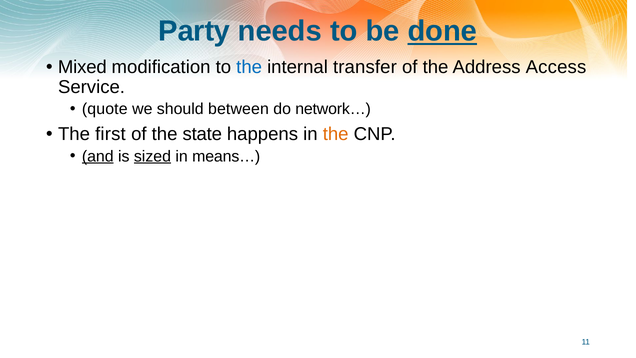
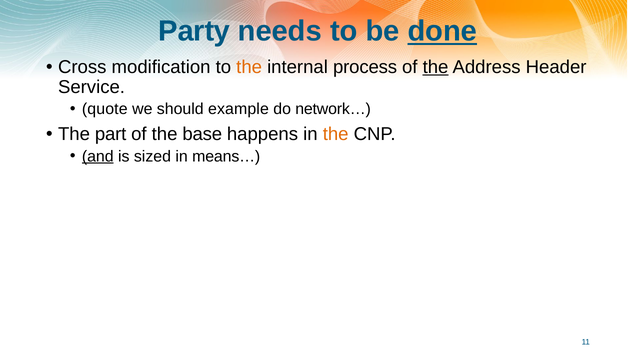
Mixed: Mixed -> Cross
the at (249, 67) colour: blue -> orange
transfer: transfer -> process
the at (436, 67) underline: none -> present
Access: Access -> Header
between: between -> example
first: first -> part
state: state -> base
sized underline: present -> none
